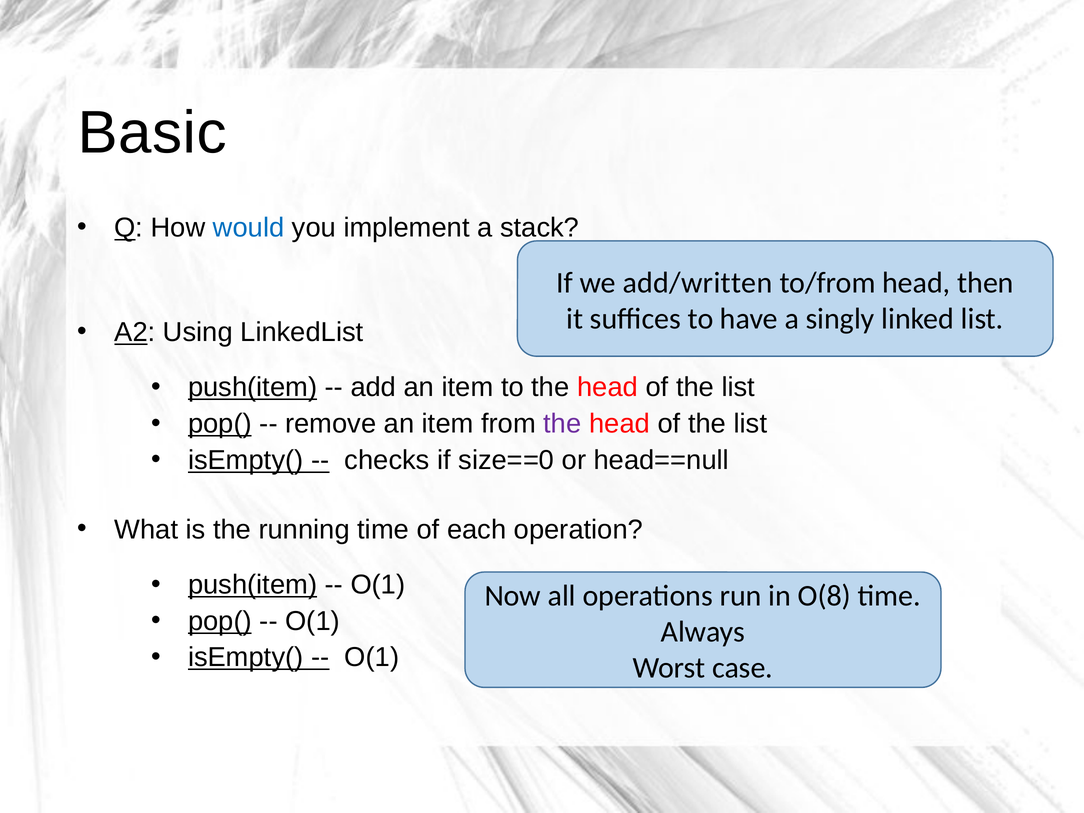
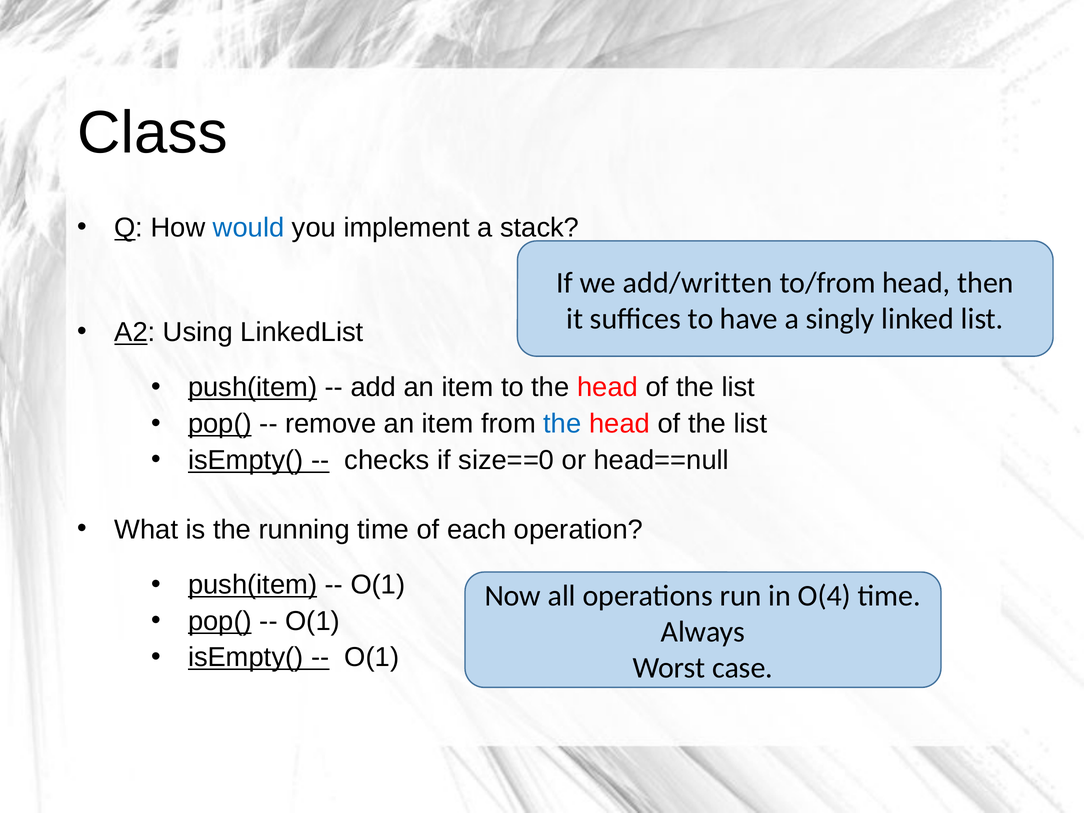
Basic: Basic -> Class
the at (562, 424) colour: purple -> blue
O(8: O(8 -> O(4
